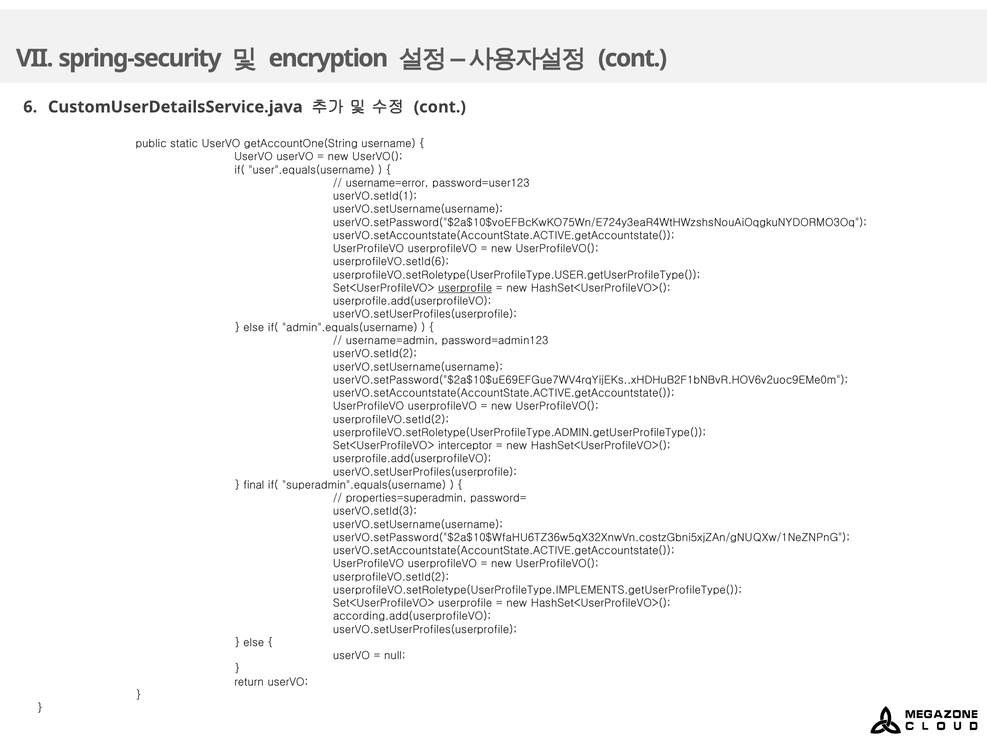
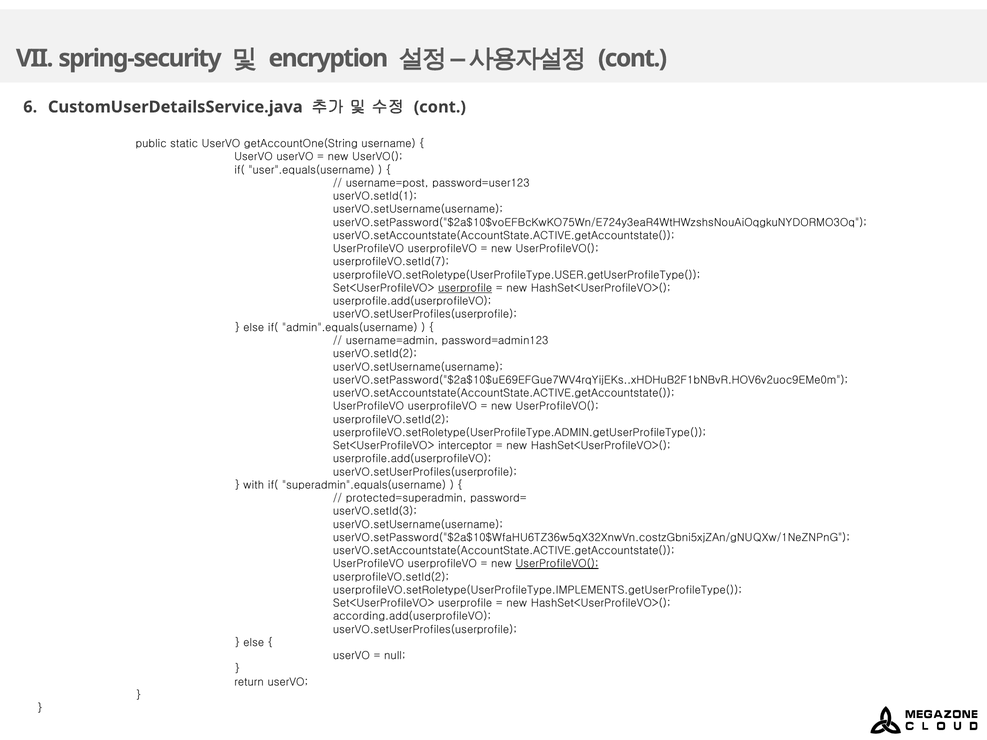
username=error: username=error -> username=post
userprofileVO.setId(6: userprofileVO.setId(6 -> userprofileVO.setId(7
final: final -> with
properties=superadmin: properties=superadmin -> protected=superadmin
UserProfileVO( at (557, 564) underline: none -> present
